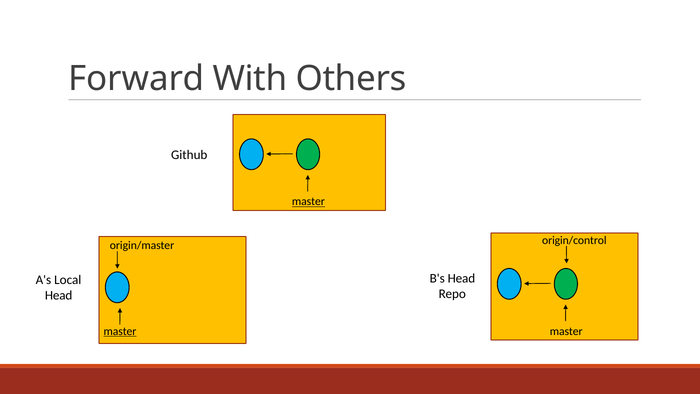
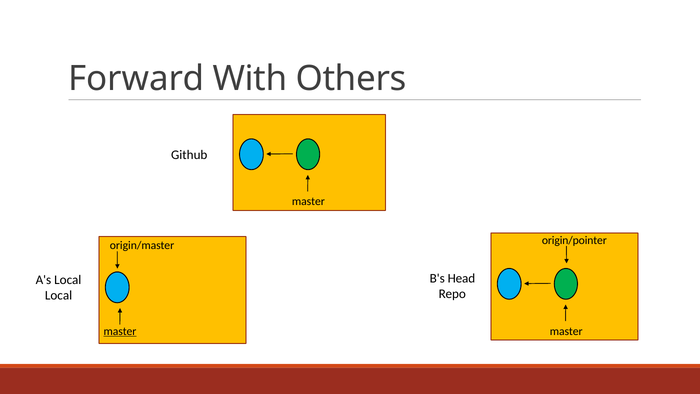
master at (308, 202) underline: present -> none
origin/control: origin/control -> origin/pointer
Head at (59, 295): Head -> Local
